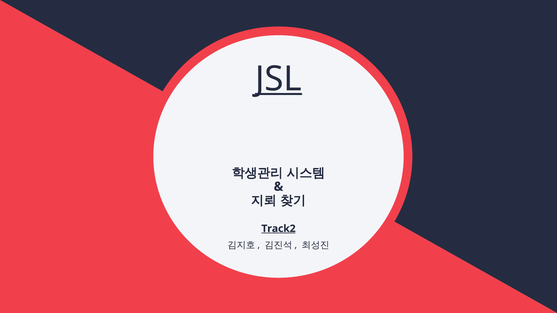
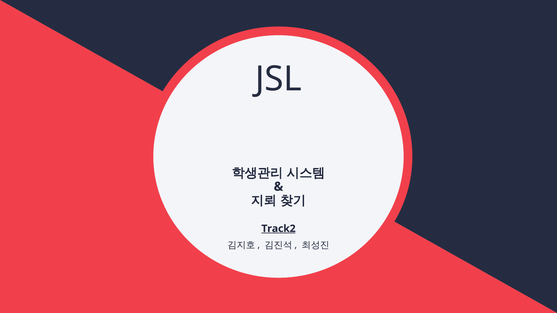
JSL underline: present -> none
